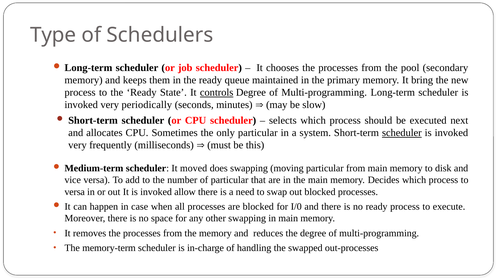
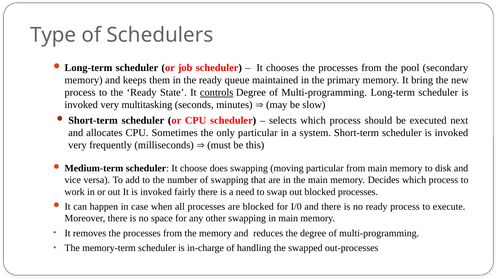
periodically: periodically -> multitasking
scheduler at (402, 133) underline: present -> none
moved: moved -> choose
of particular: particular -> swapping
versa at (75, 192): versa -> work
allow: allow -> fairly
